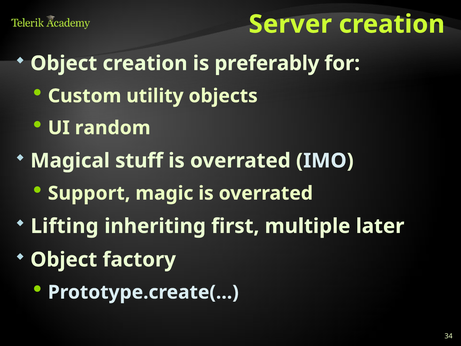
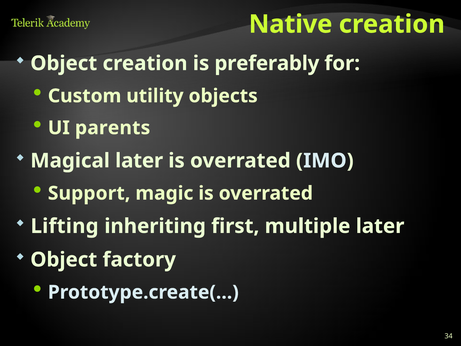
Server: Server -> Native
random: random -> parents
Magical stuff: stuff -> later
